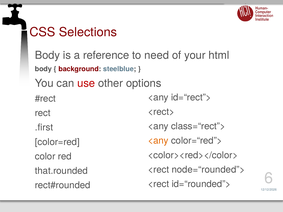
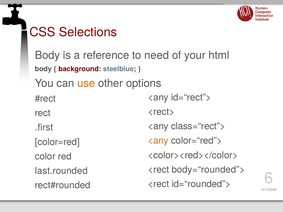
use colour: red -> orange
node=“rounded”>: node=“rounded”> -> body=“rounded”>
that.rounded: that.rounded -> last.rounded
